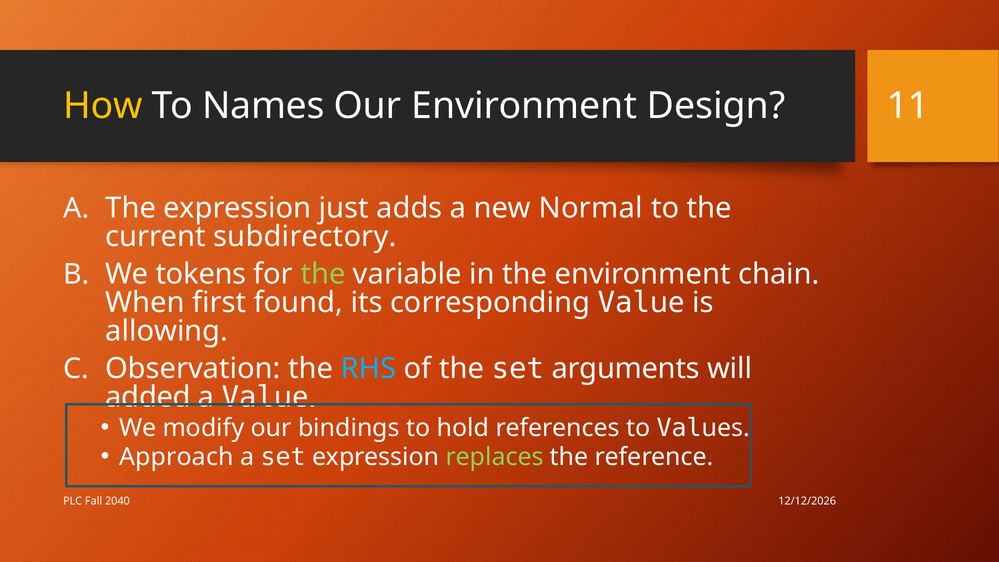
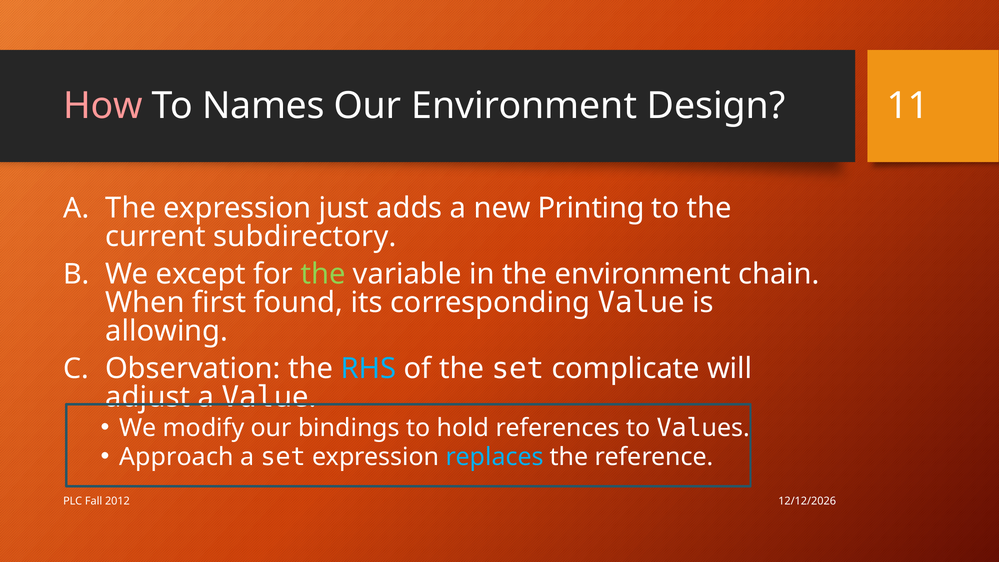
How colour: yellow -> pink
Normal: Normal -> Printing
tokens: tokens -> except
arguments: arguments -> complicate
added: added -> adjust
replaces colour: light green -> light blue
2040: 2040 -> 2012
